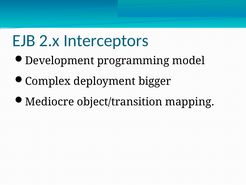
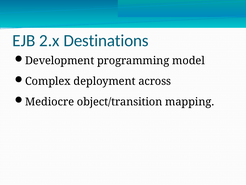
Interceptors: Interceptors -> Destinations
bigger: bigger -> across
